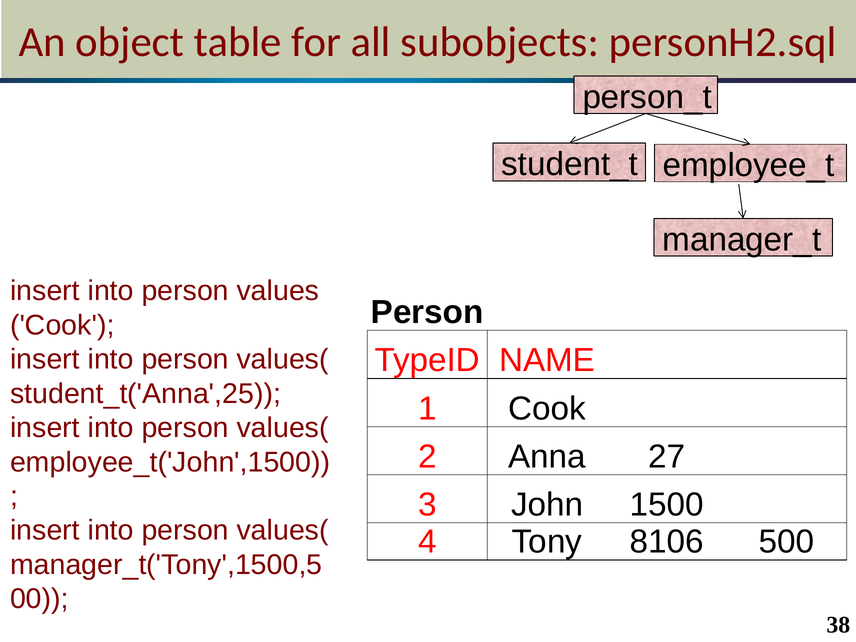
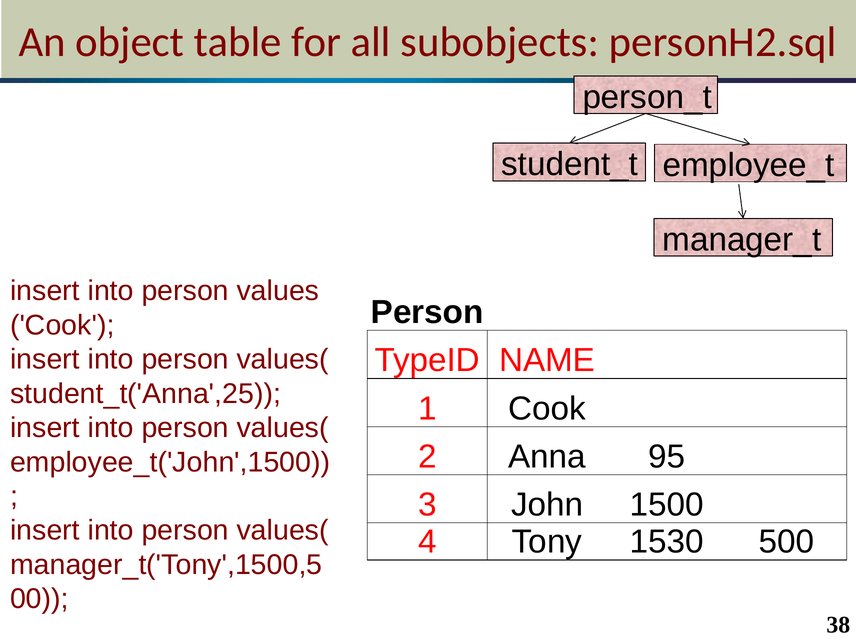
27: 27 -> 95
8106: 8106 -> 1530
